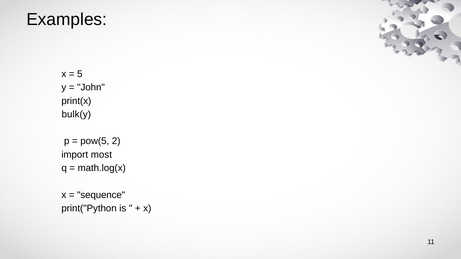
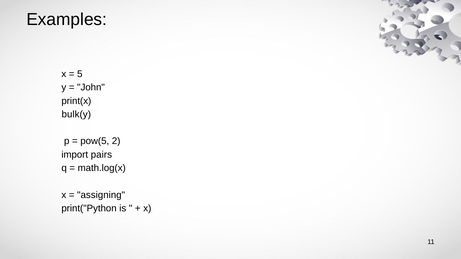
most: most -> pairs
sequence: sequence -> assigning
